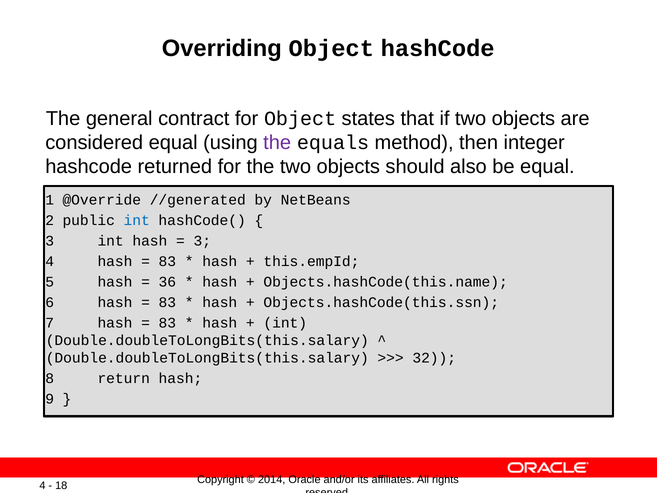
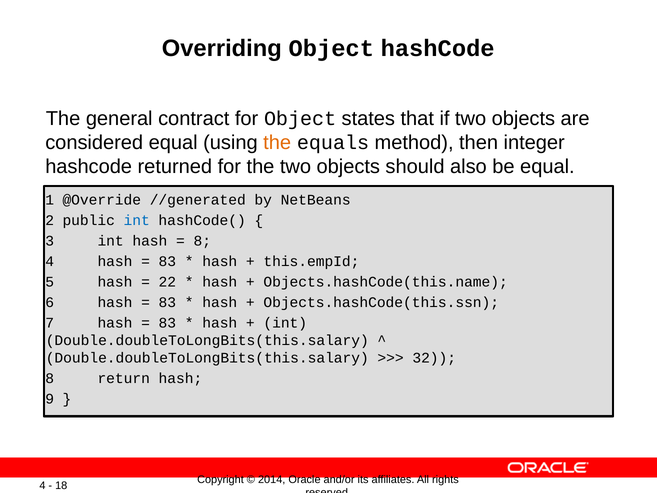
the at (277, 142) colour: purple -> orange
3 at (202, 241): 3 -> 8
36: 36 -> 22
